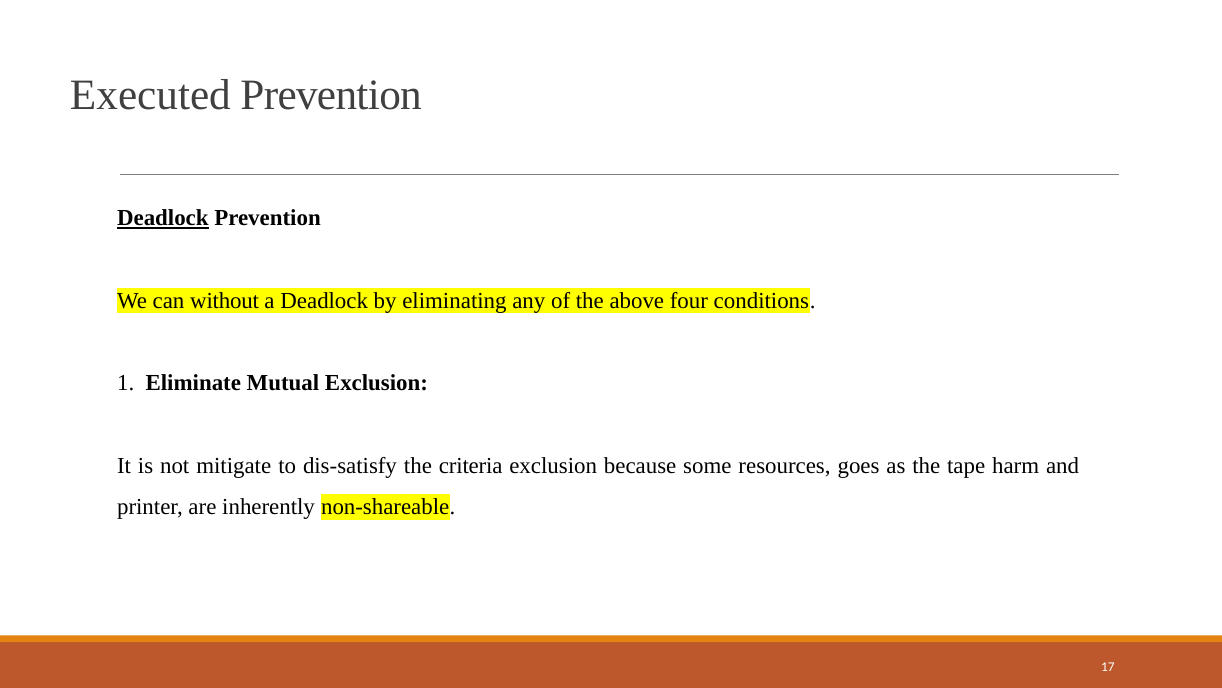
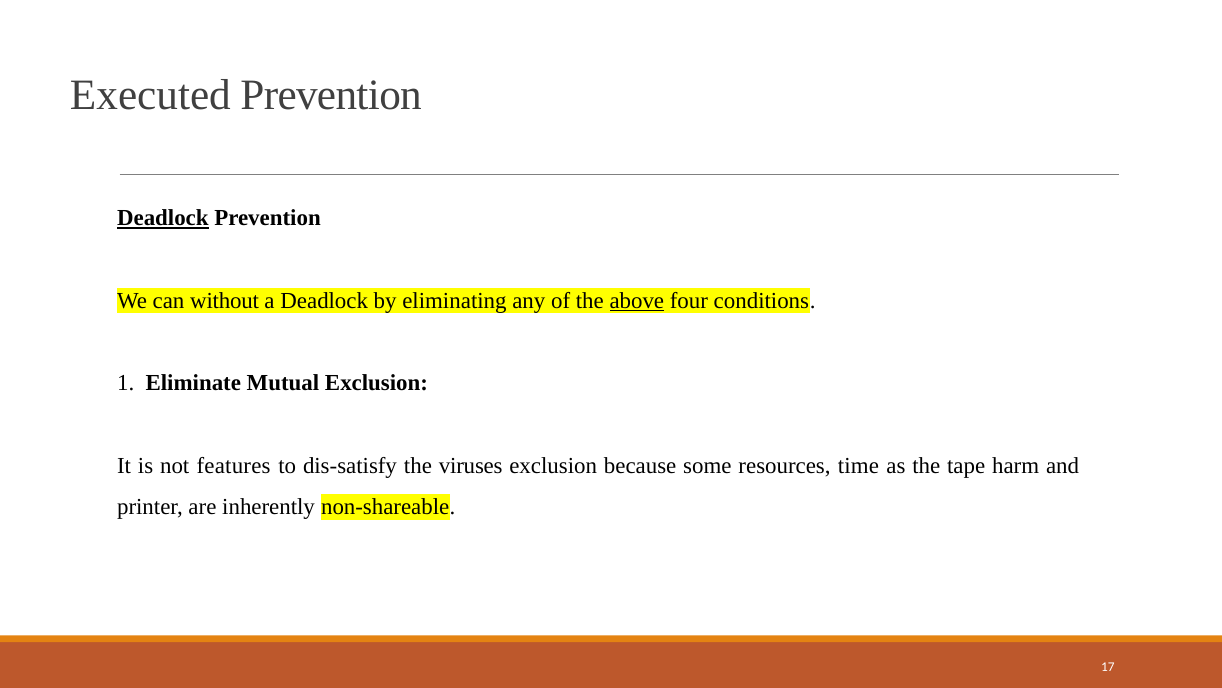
above underline: none -> present
mitigate: mitigate -> features
criteria: criteria -> viruses
goes: goes -> time
